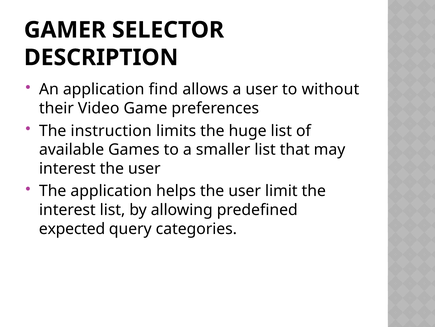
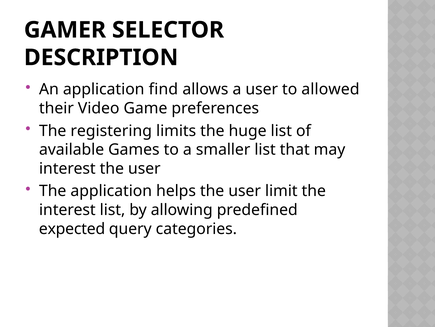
without: without -> allowed
instruction: instruction -> registering
